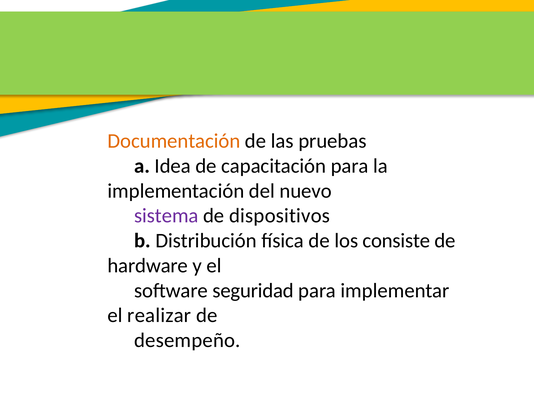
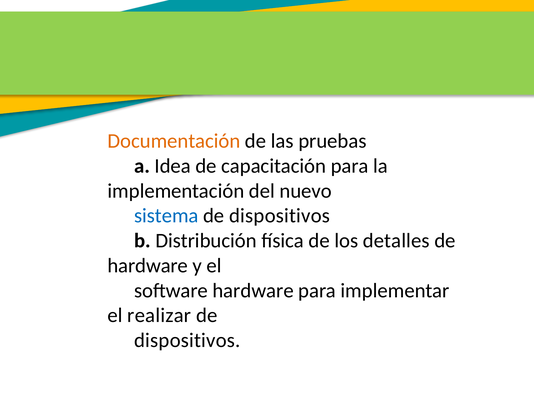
sistema colour: purple -> blue
consiste: consiste -> detalles
software seguridad: seguridad -> hardware
desempeño at (187, 341): desempeño -> dispositivos
